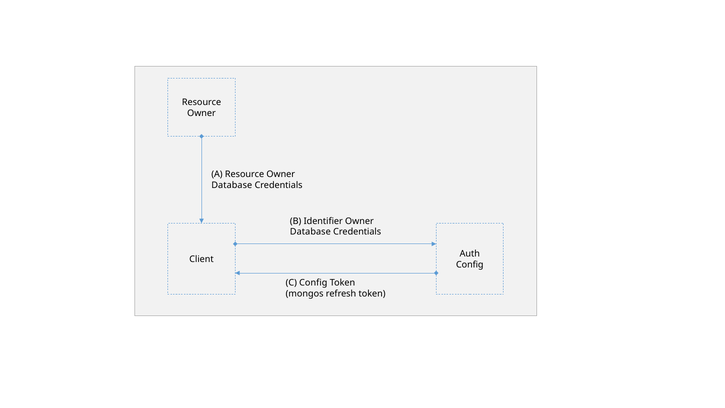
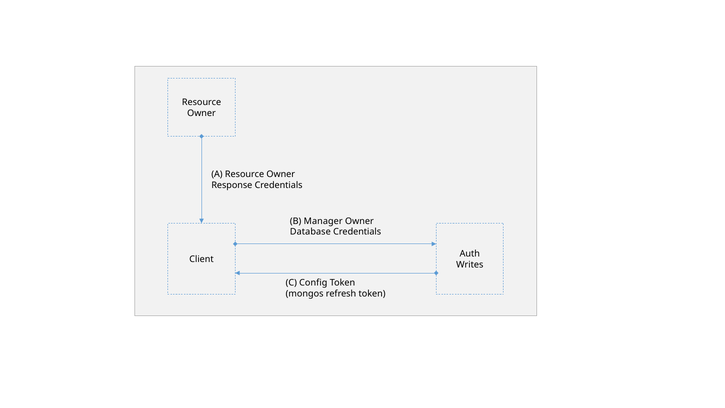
Database at (232, 185): Database -> Response
Identifier: Identifier -> Manager
Config at (470, 265): Config -> Writes
